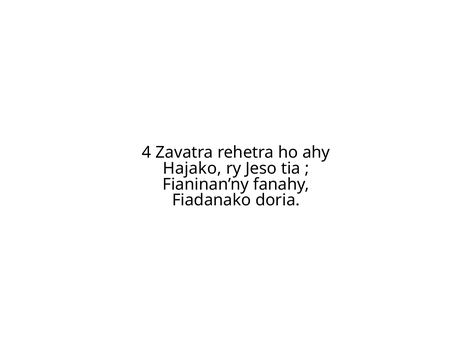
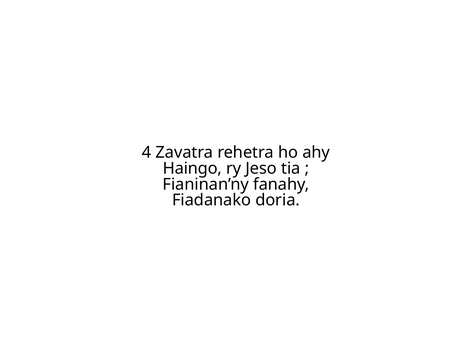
Hajako: Hajako -> Haingo
